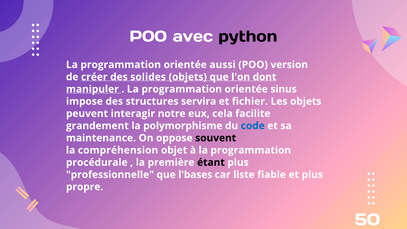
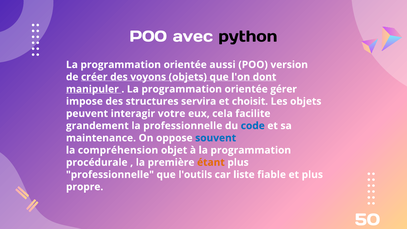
solides: solides -> voyons
sinus: sinus -> gérer
fichier: fichier -> choisit
notre: notre -> votre
la polymorphisme: polymorphisme -> professionnelle
souvent colour: black -> blue
étant colour: black -> orange
l'bases: l'bases -> l'outils
